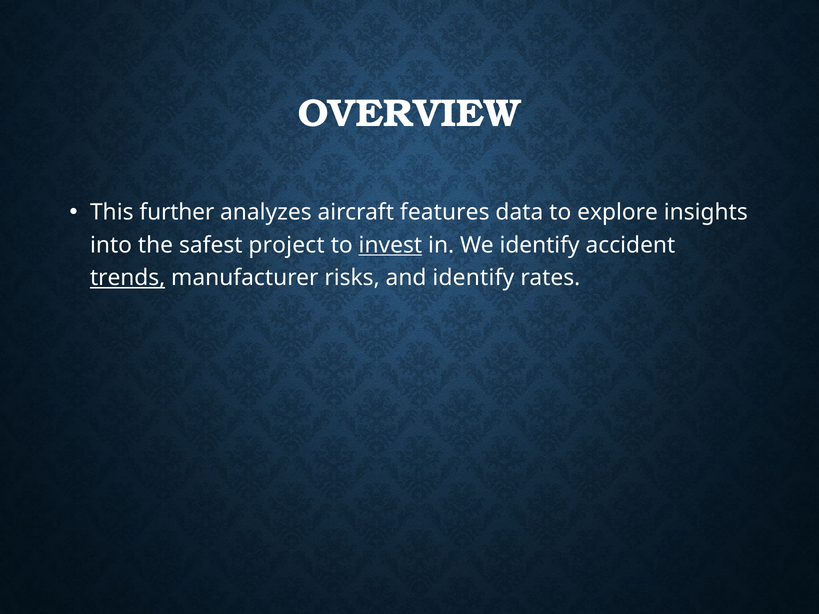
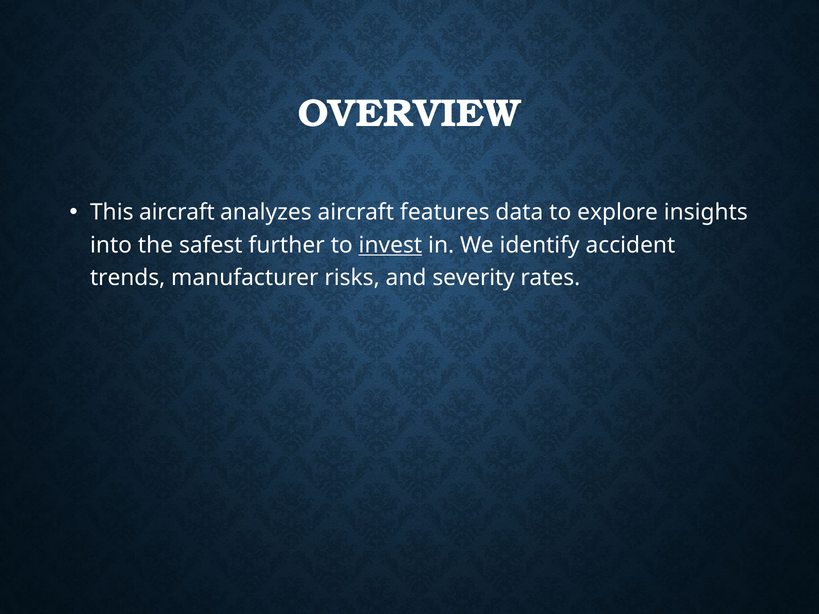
This further: further -> aircraft
project: project -> further
trends underline: present -> none
and identify: identify -> severity
